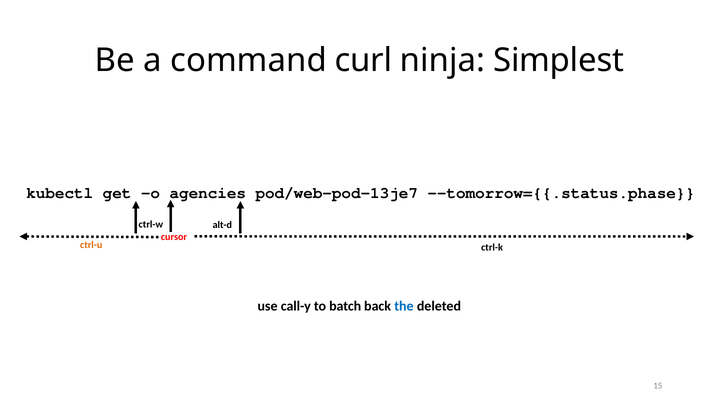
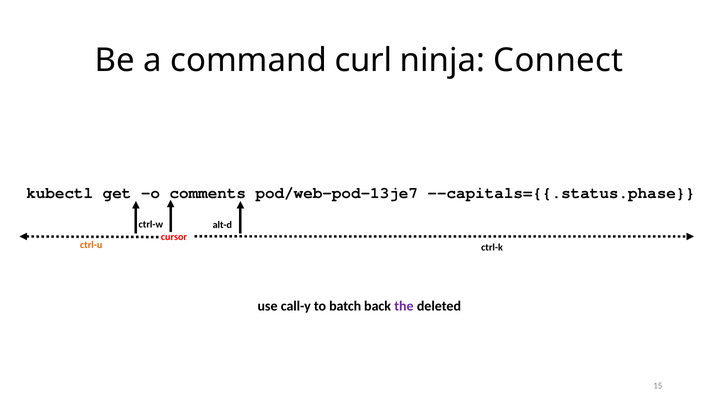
Simplest: Simplest -> Connect
agencies: agencies -> comments
--tomorrow={{.status.phase: --tomorrow={{.status.phase -> --capitals={{.status.phase
the colour: blue -> purple
